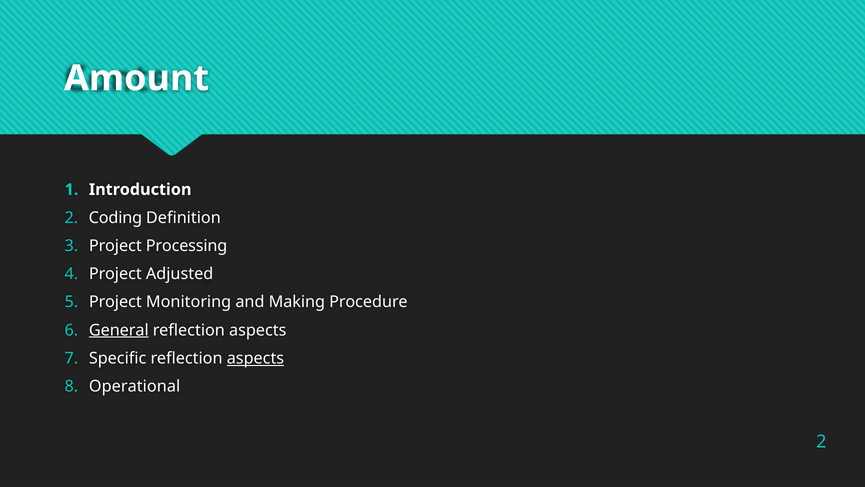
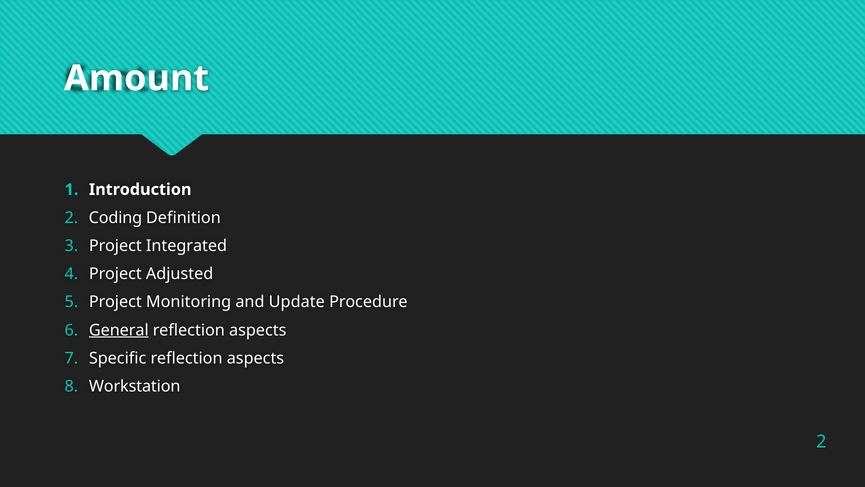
Processing: Processing -> Integrated
Making: Making -> Update
aspects at (255, 358) underline: present -> none
Operational: Operational -> Workstation
